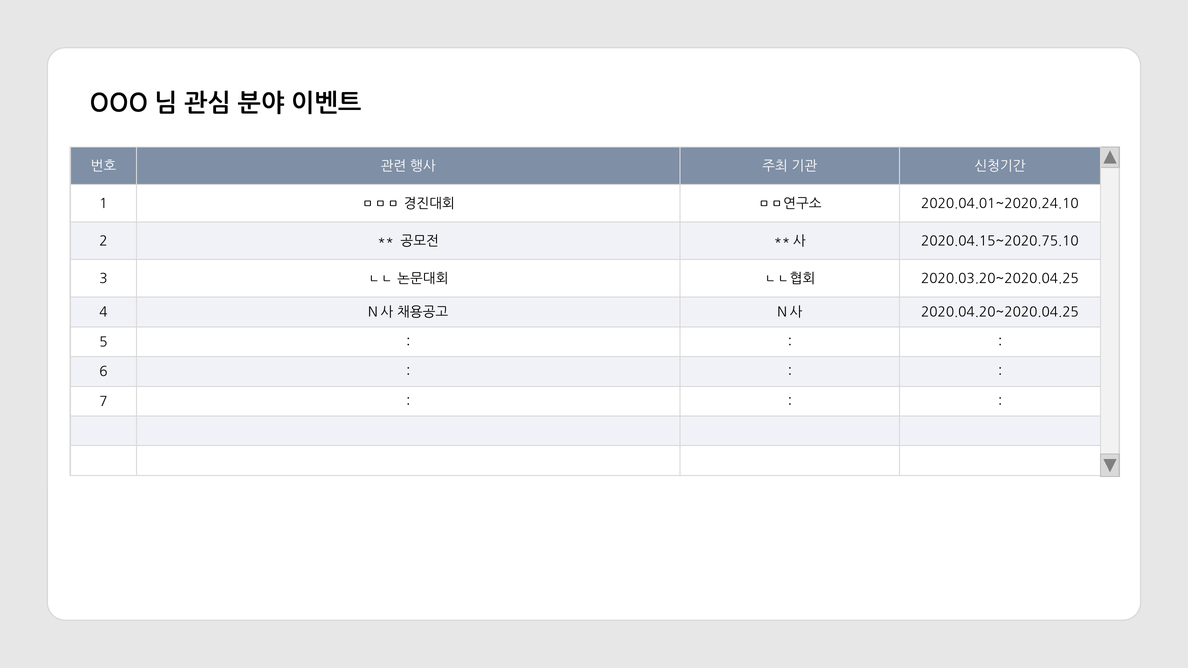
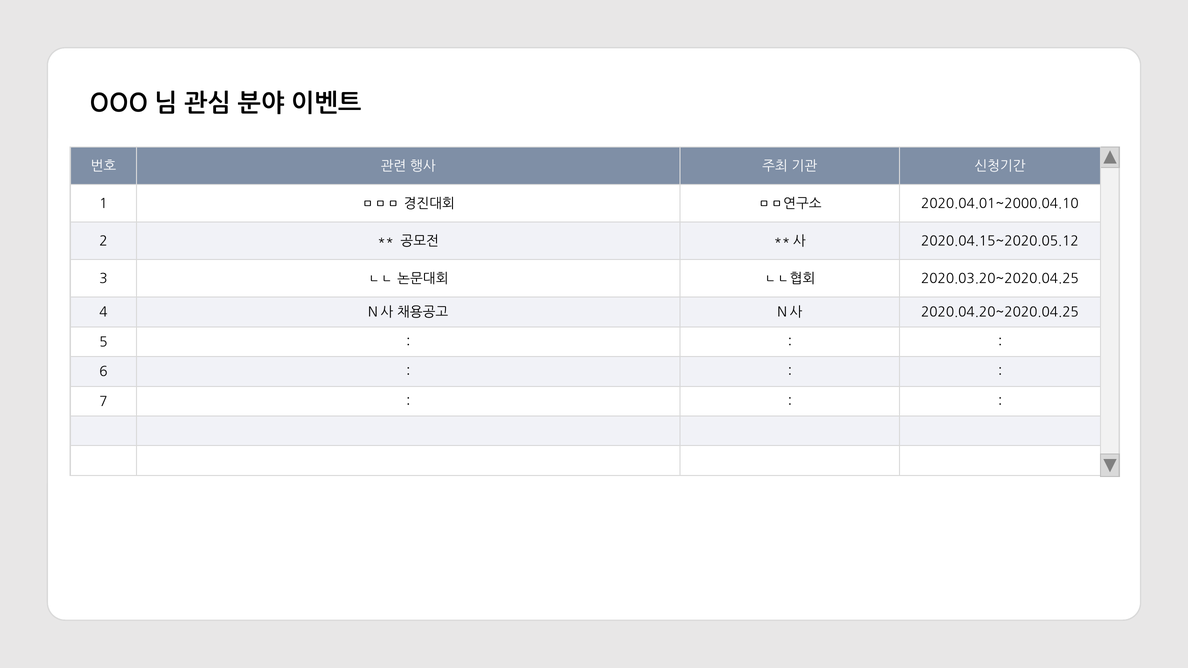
2020.04.01~2020.24.10: 2020.04.01~2020.24.10 -> 2020.04.01~2000.04.10
2020.04.15~2020.75.10: 2020.04.15~2020.75.10 -> 2020.04.15~2020.05.12
